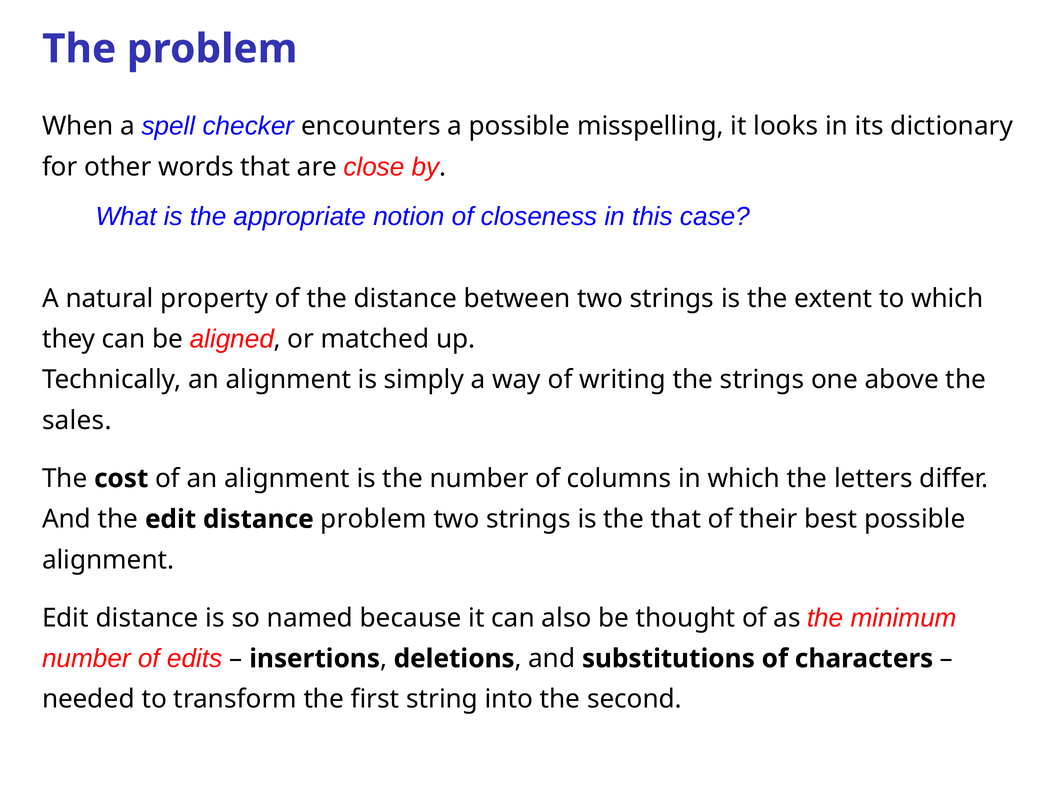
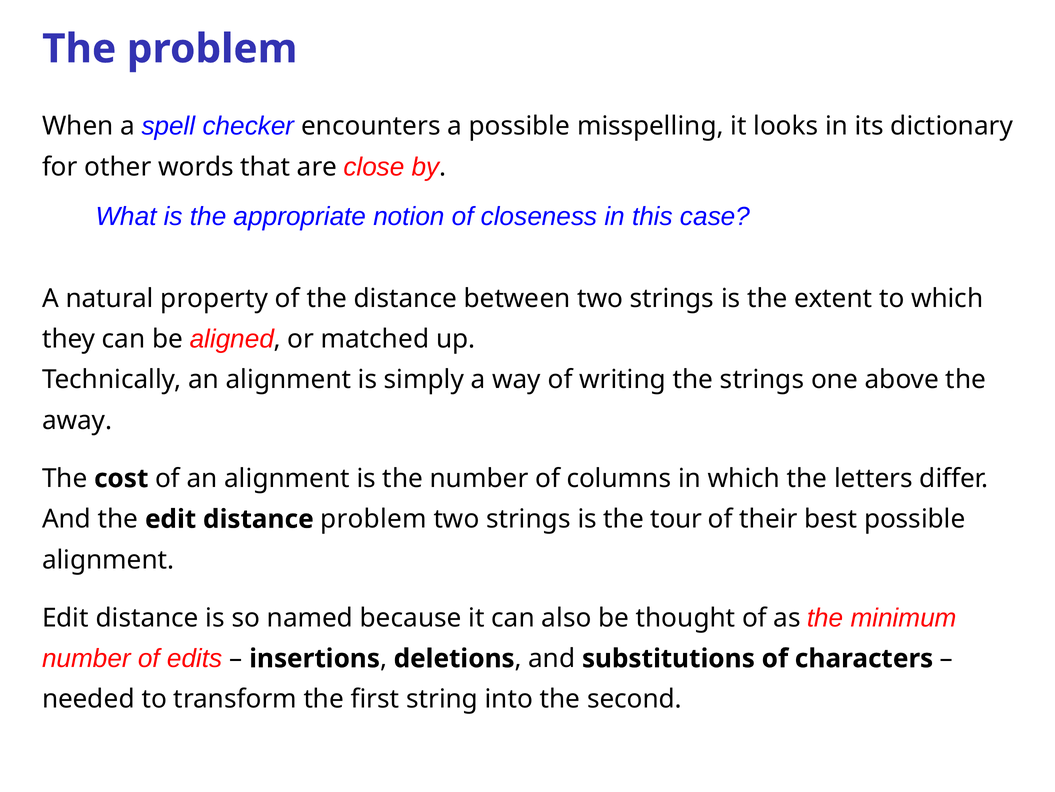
sales: sales -> away
the that: that -> tour
